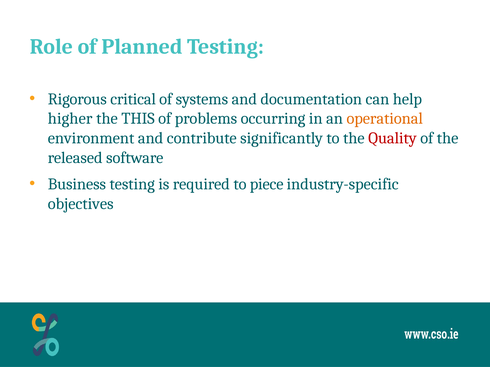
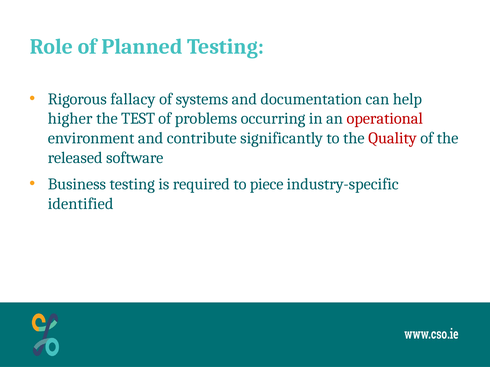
critical: critical -> fallacy
THIS: THIS -> TEST
operational colour: orange -> red
objectives: objectives -> identified
